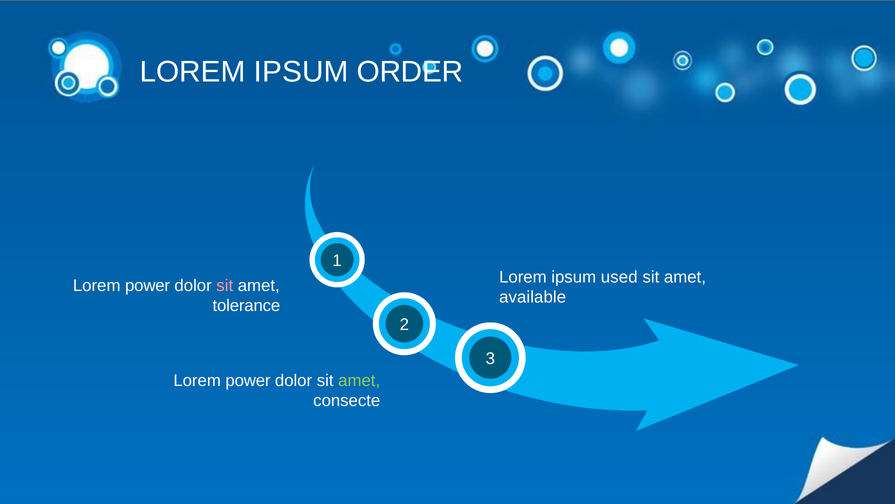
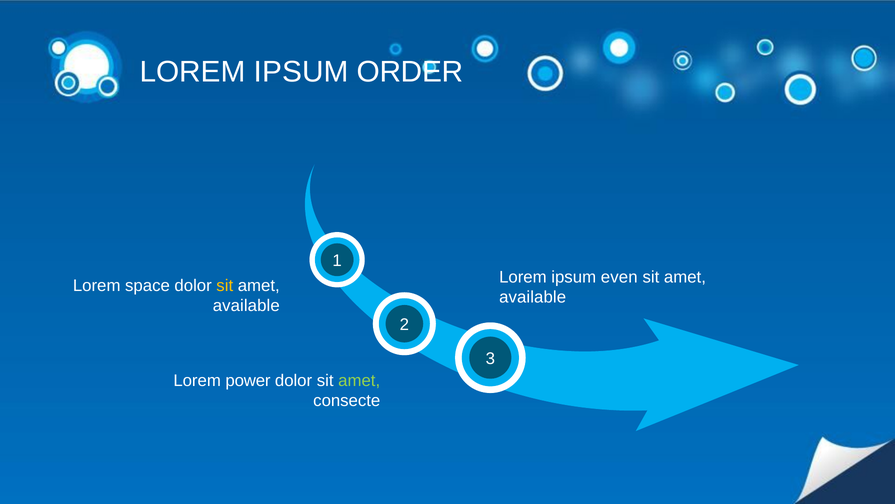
used: used -> even
power at (148, 285): power -> space
sit at (225, 285) colour: pink -> yellow
tolerance at (246, 306): tolerance -> available
